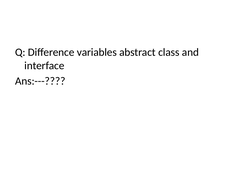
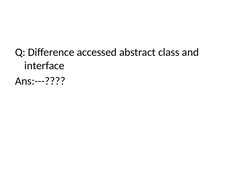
variables: variables -> accessed
